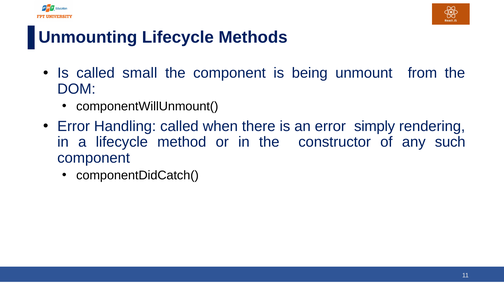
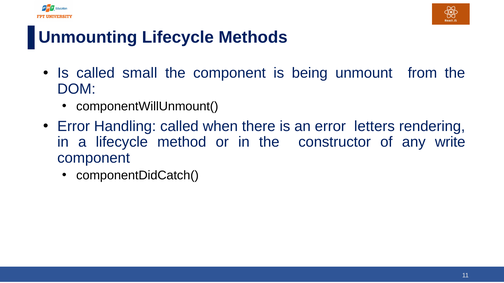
simply: simply -> letters
such: such -> write
